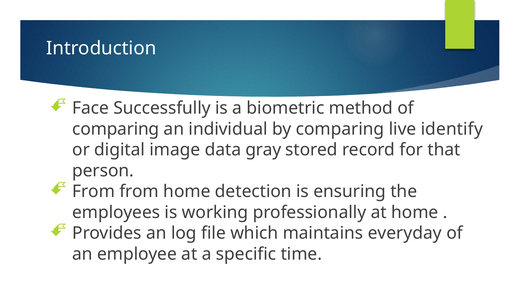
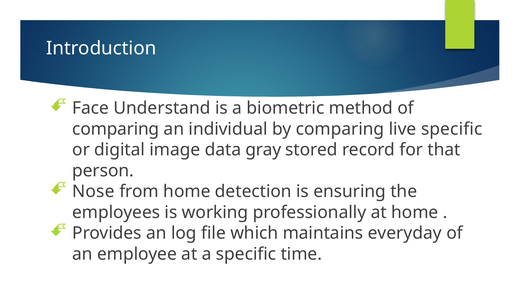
Successfully: Successfully -> Understand
live identify: identify -> specific
From at (94, 191): From -> Nose
